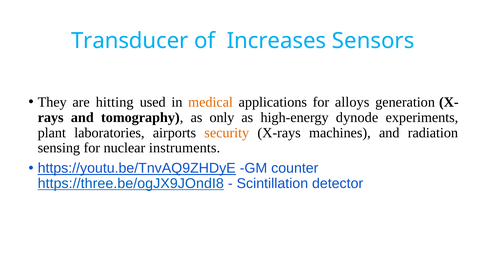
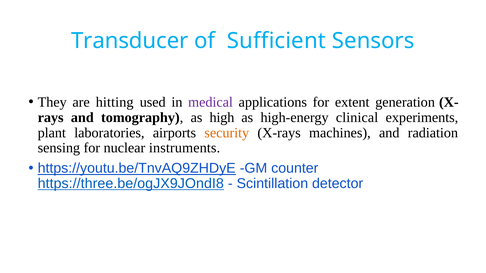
Increases: Increases -> Sufficient
medical colour: orange -> purple
alloys: alloys -> extent
only: only -> high
dynode: dynode -> clinical
